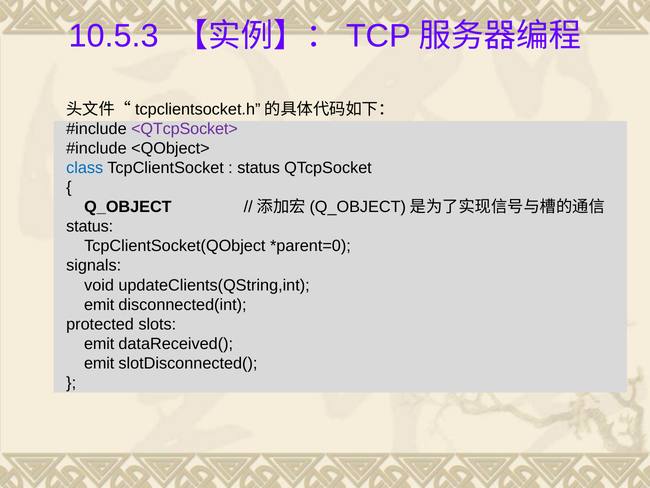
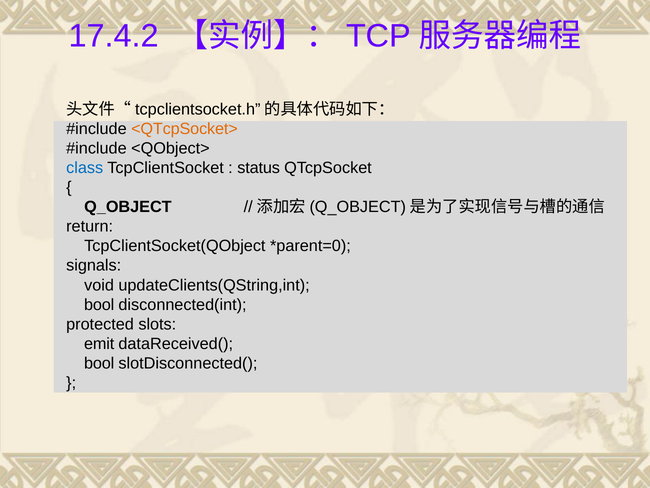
10.5.3: 10.5.3 -> 17.4.2
<QTcpSocket> colour: purple -> orange
status at (90, 226): status -> return
emit at (99, 304): emit -> bool
emit at (99, 363): emit -> bool
